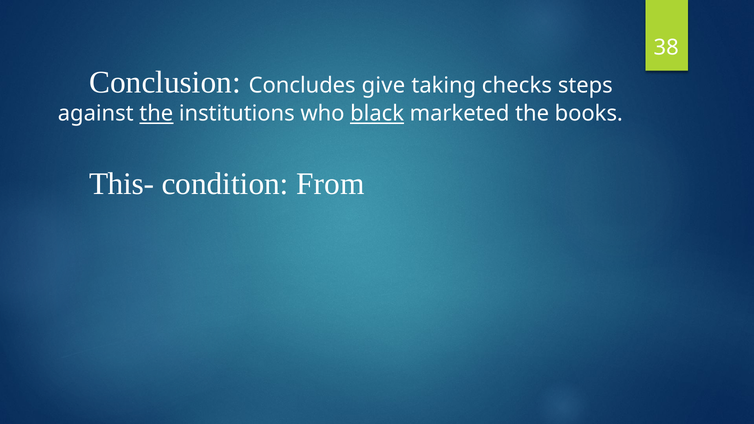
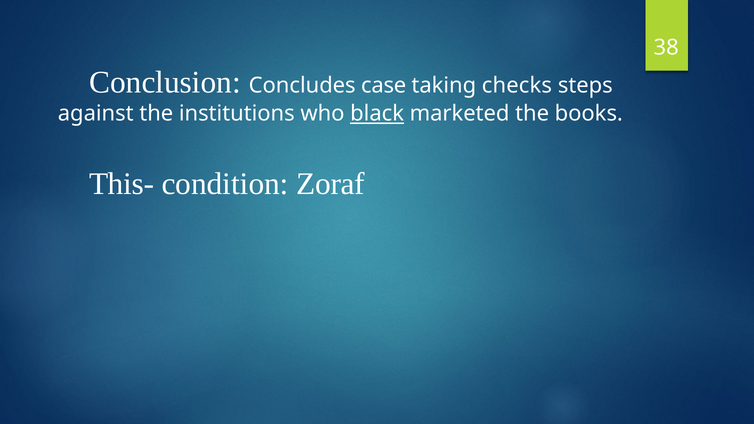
give: give -> case
the at (156, 114) underline: present -> none
From: From -> Zoraf
